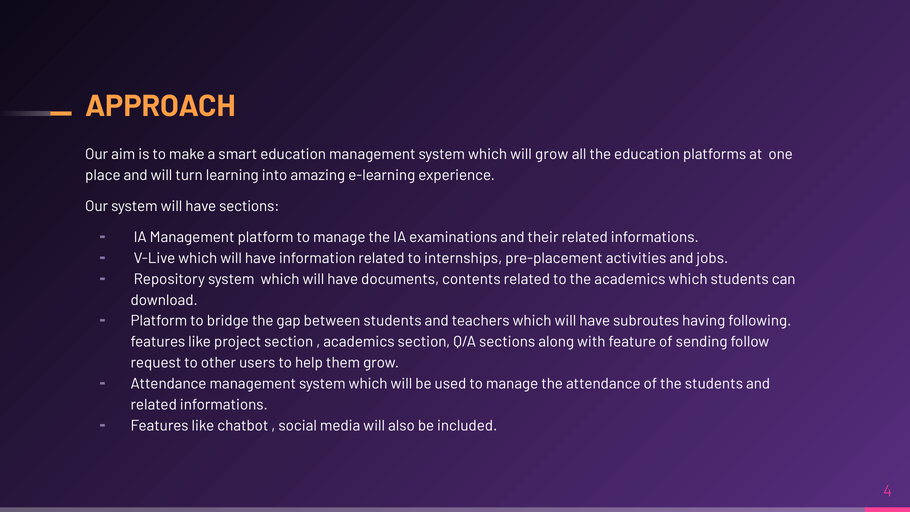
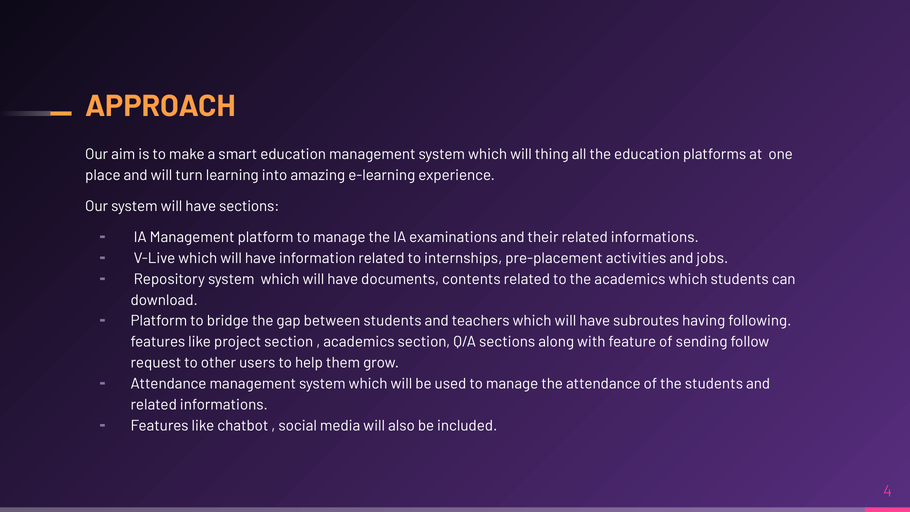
will grow: grow -> thing
